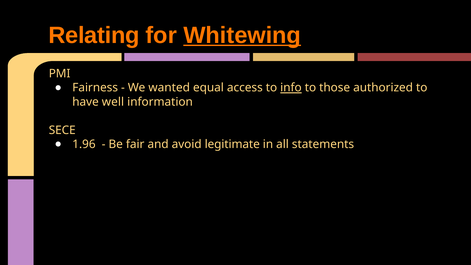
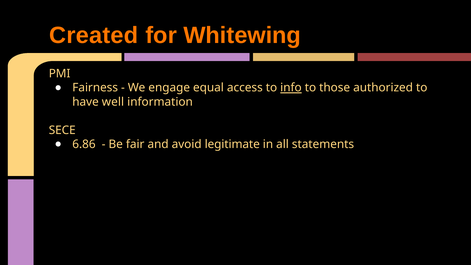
Relating: Relating -> Created
Whitewing underline: present -> none
wanted: wanted -> engage
1.96: 1.96 -> 6.86
